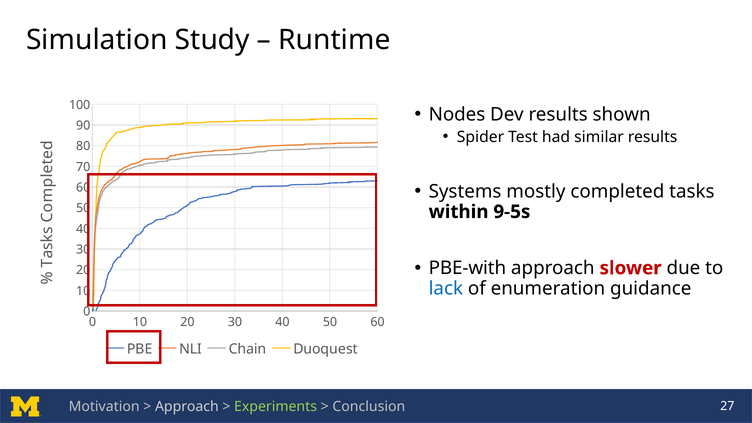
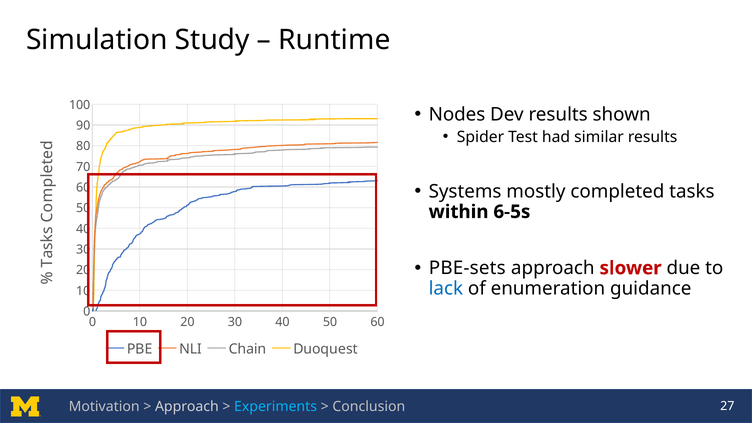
9-5s: 9-5s -> 6-5s
PBE-with: PBE-with -> PBE-sets
Experiments colour: light green -> light blue
